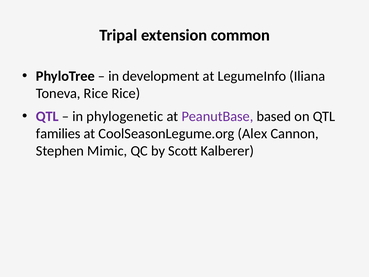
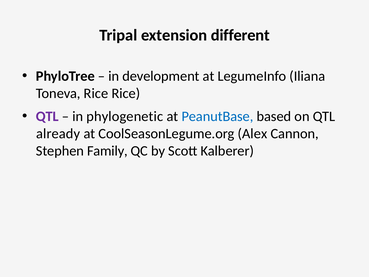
common: common -> different
PeanutBase colour: purple -> blue
families: families -> already
Mimic: Mimic -> Family
